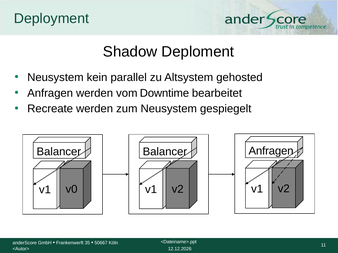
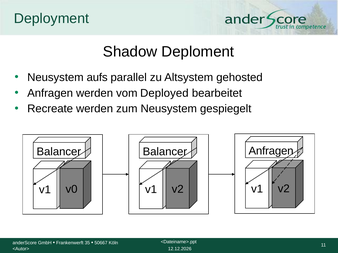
kein: kein -> aufs
Downtime: Downtime -> Deployed
